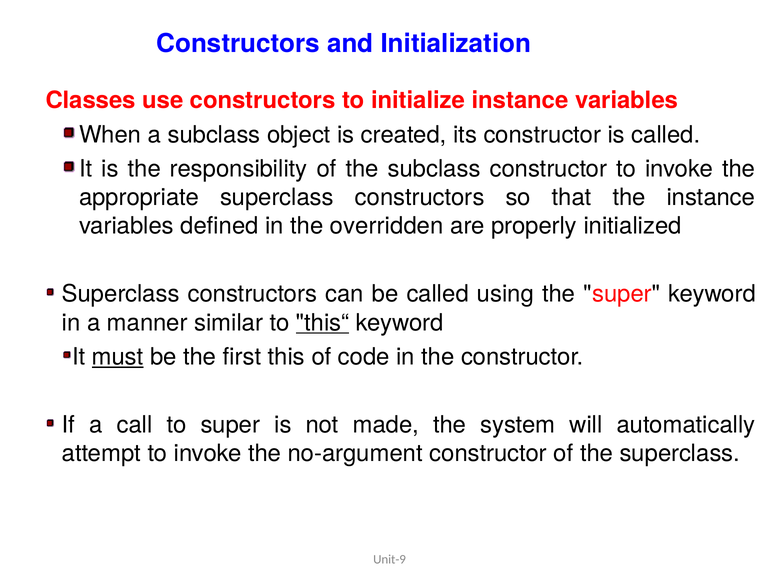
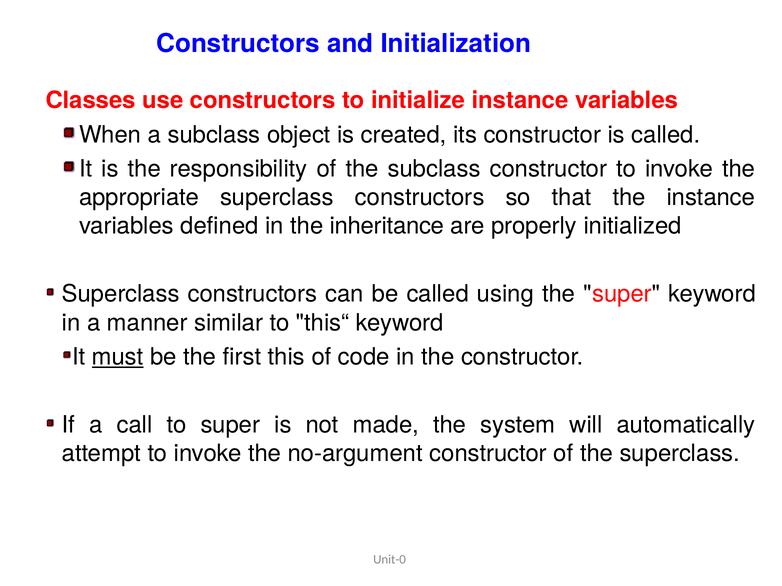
overridden: overridden -> inheritance
this“ underline: present -> none
Unit-9: Unit-9 -> Unit-0
